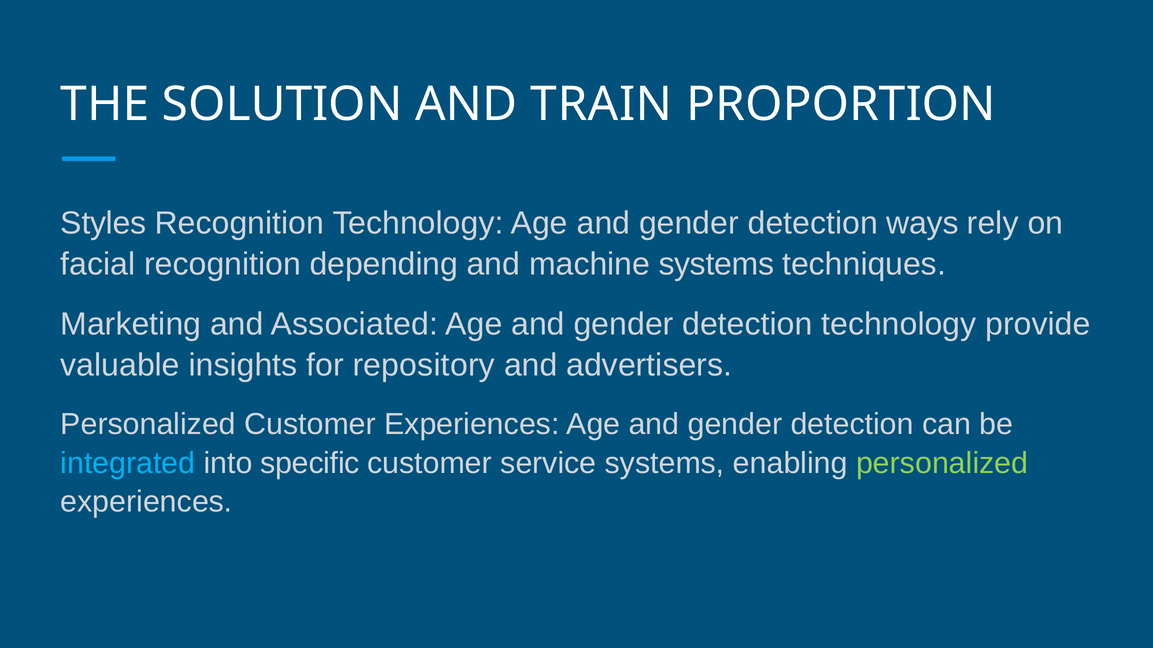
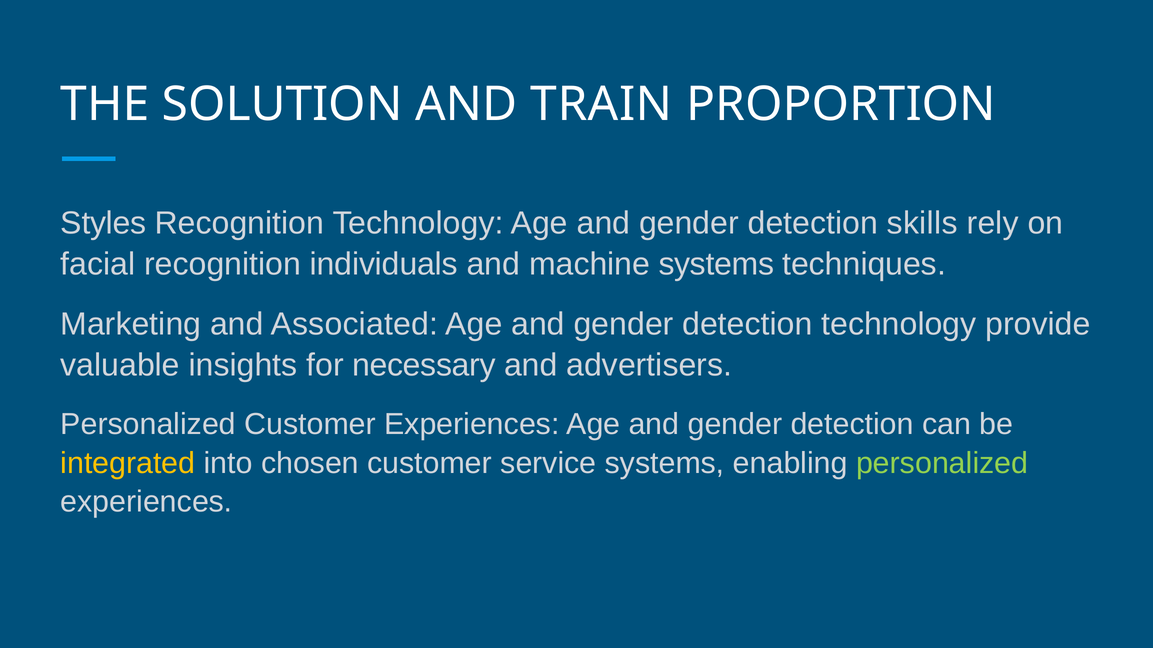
ways: ways -> skills
depending: depending -> individuals
repository: repository -> necessary
integrated colour: light blue -> yellow
specific: specific -> chosen
